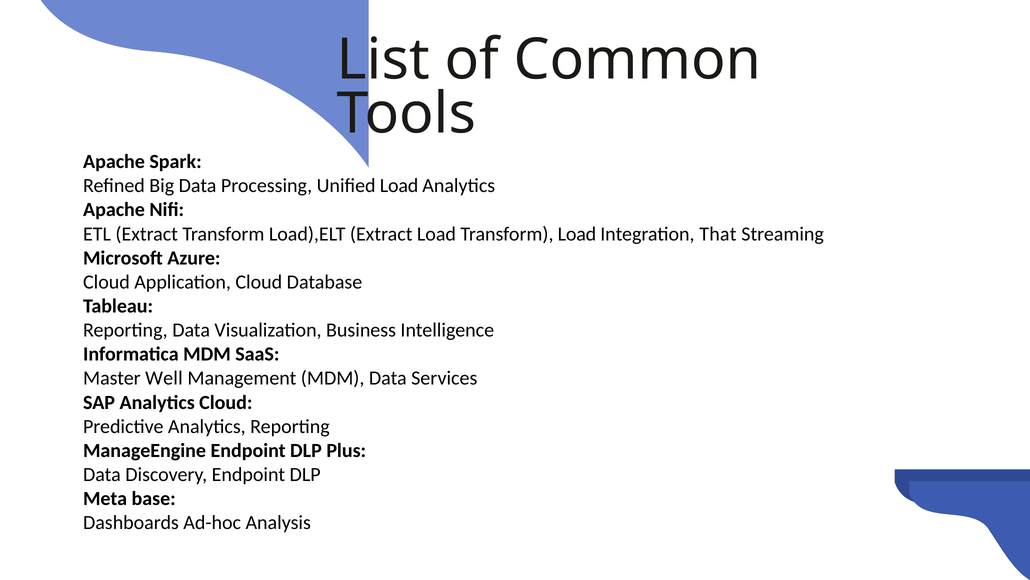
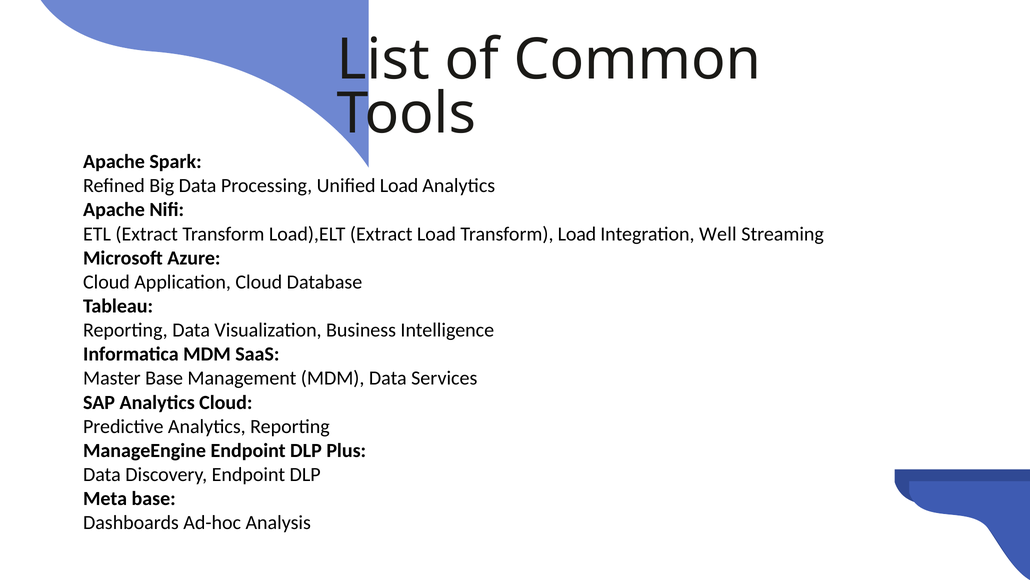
That: That -> Well
Master Well: Well -> Base
